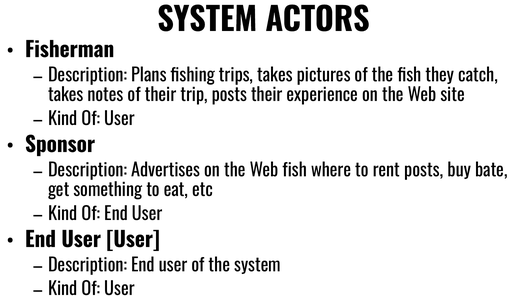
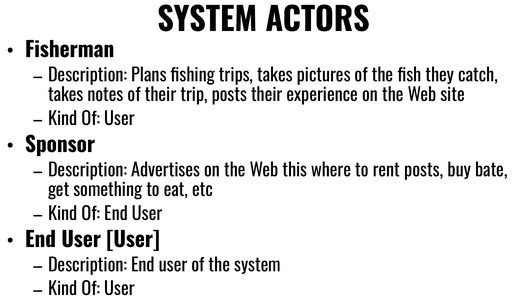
Web fish: fish -> this
